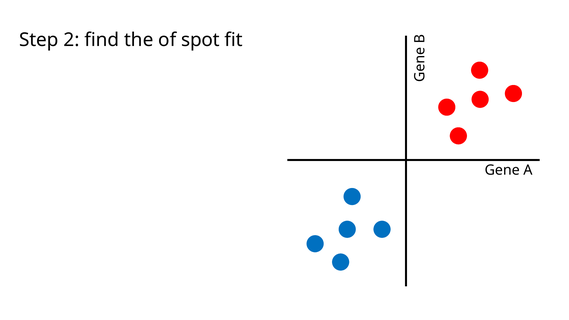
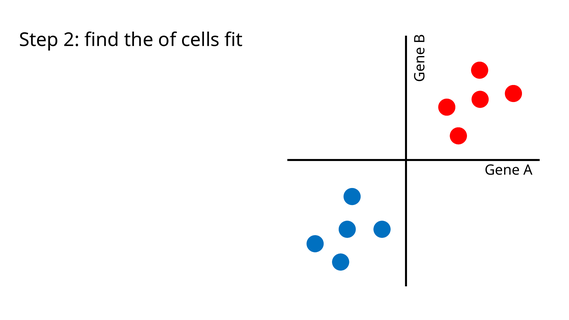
spot: spot -> cells
